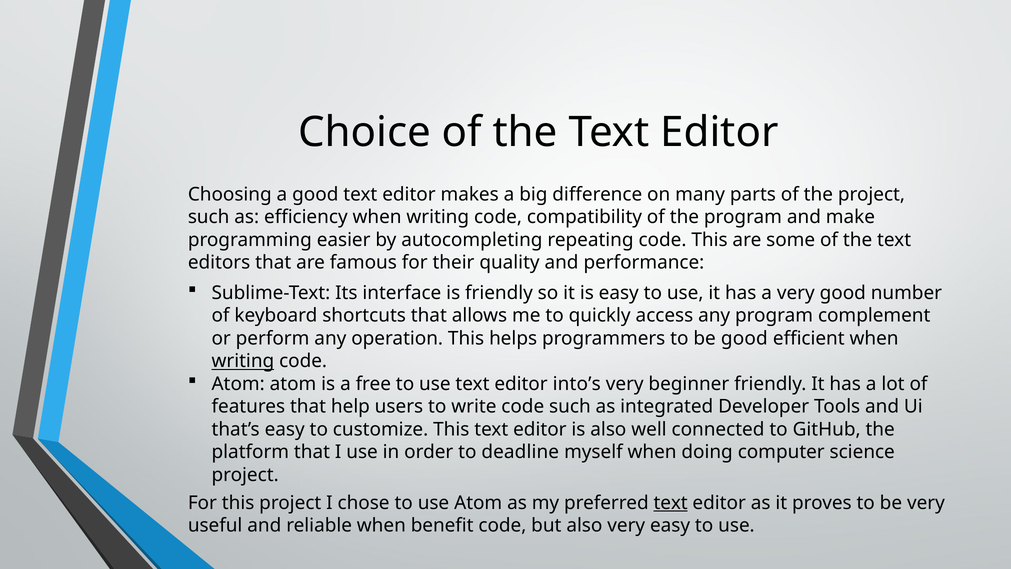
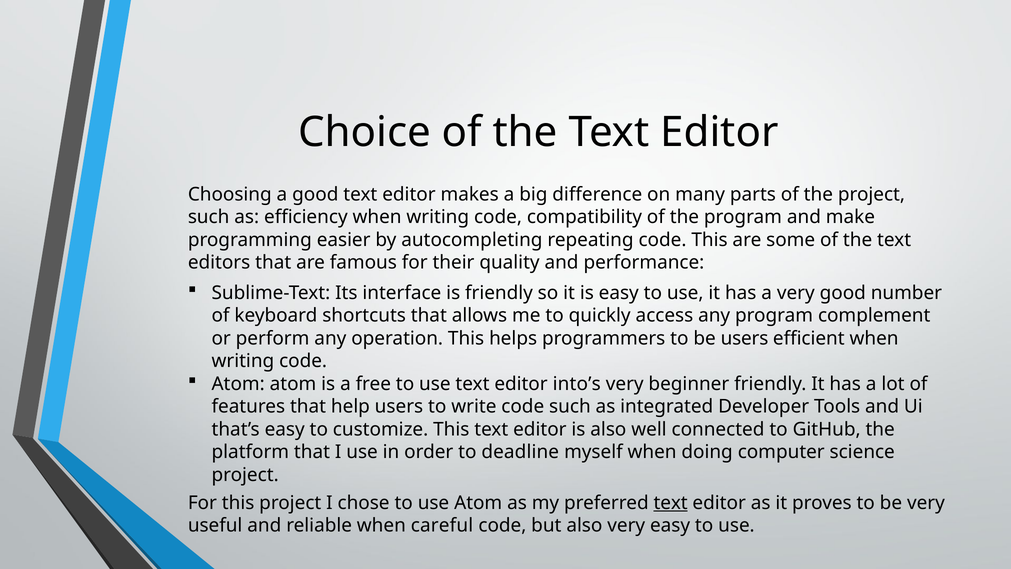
be good: good -> users
writing at (243, 361) underline: present -> none
benefit: benefit -> careful
